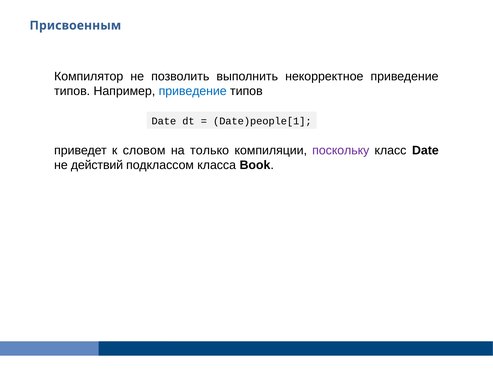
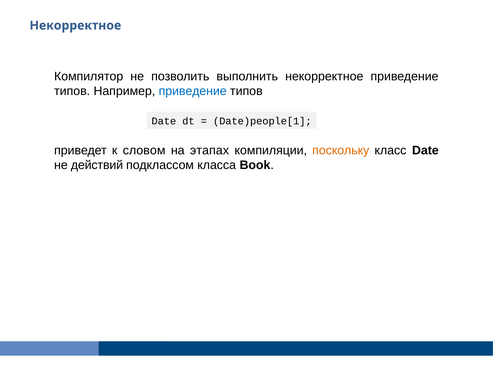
Присвоенным at (75, 25): Присвоенным -> Некорректное
только: только -> этапах
поскольку colour: purple -> orange
